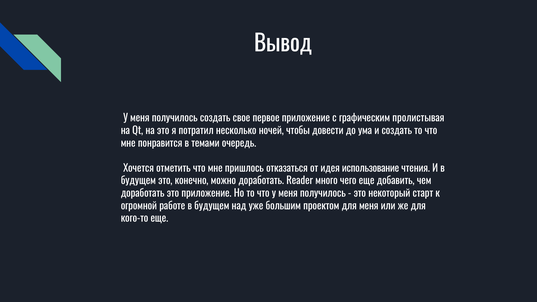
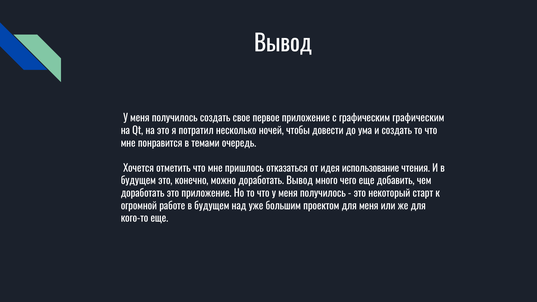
графическим пролистывая: пролистывая -> графическим
доработать Reader: Reader -> Вывод
